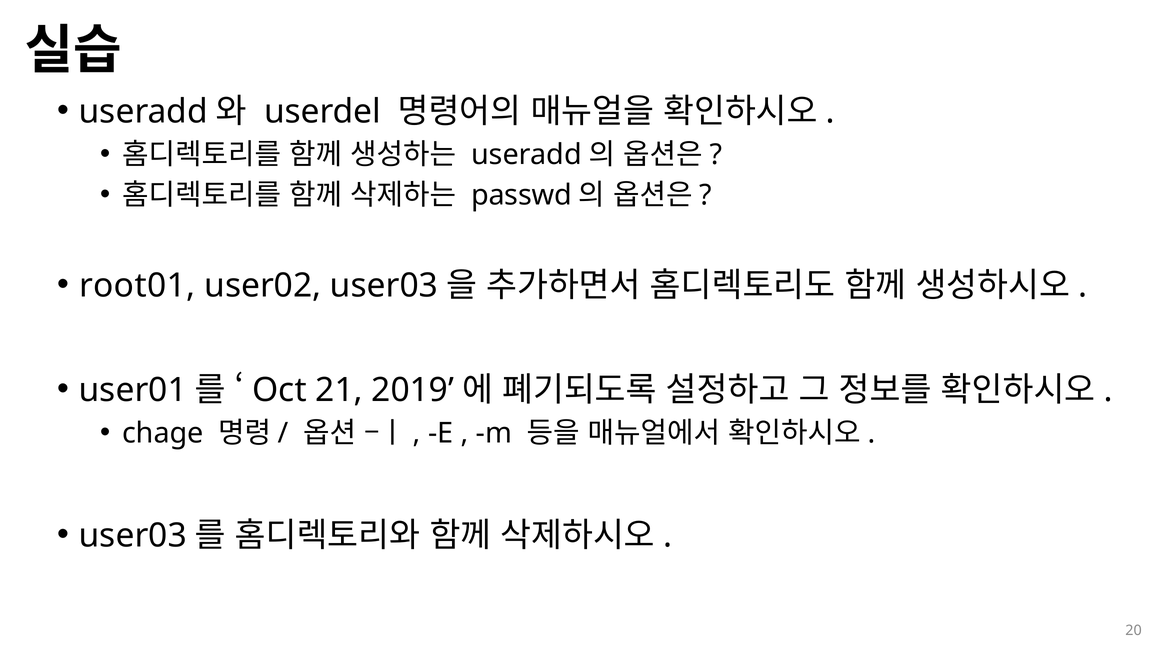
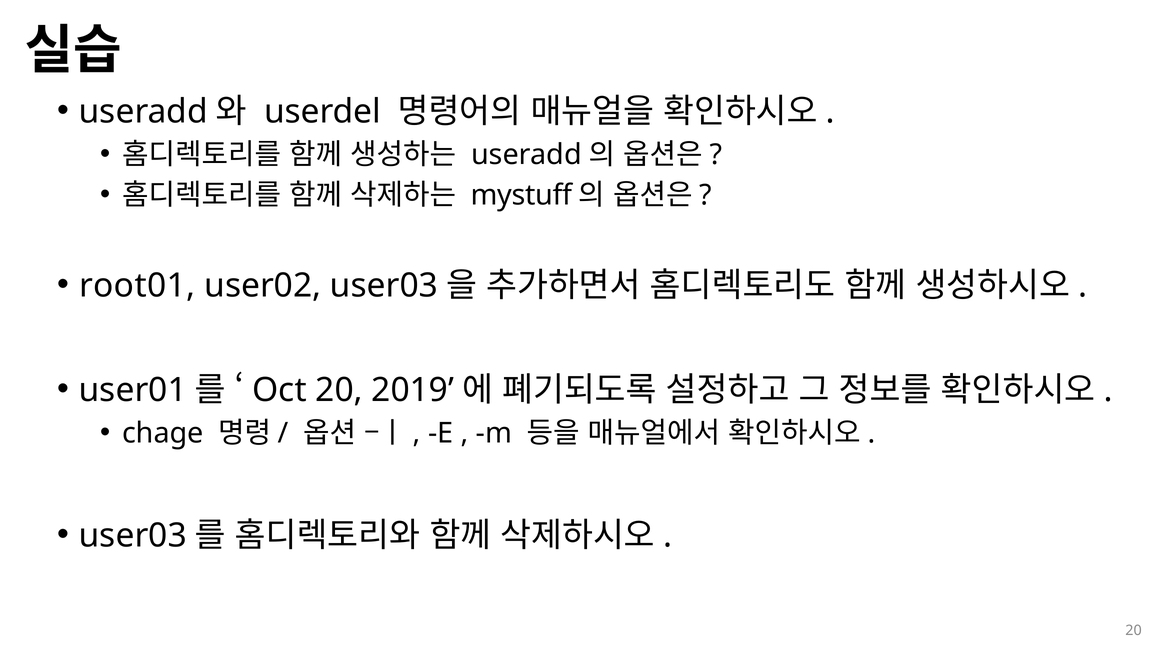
passwd: passwd -> mystuff
Oct 21: 21 -> 20
